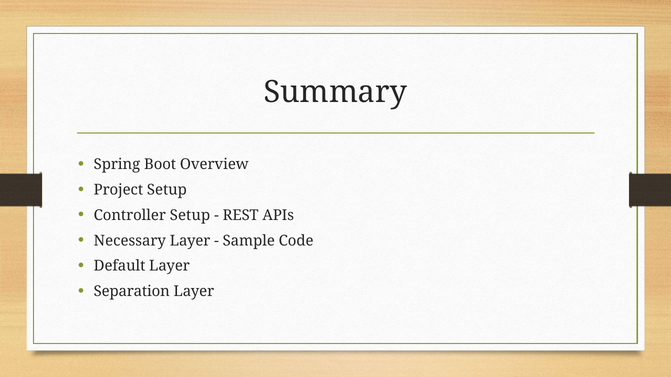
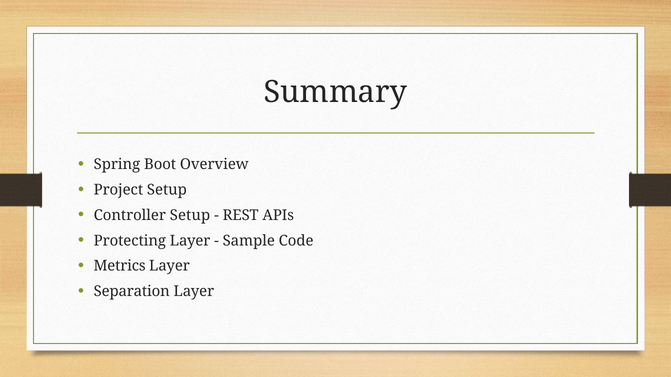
Necessary: Necessary -> Protecting
Default: Default -> Metrics
